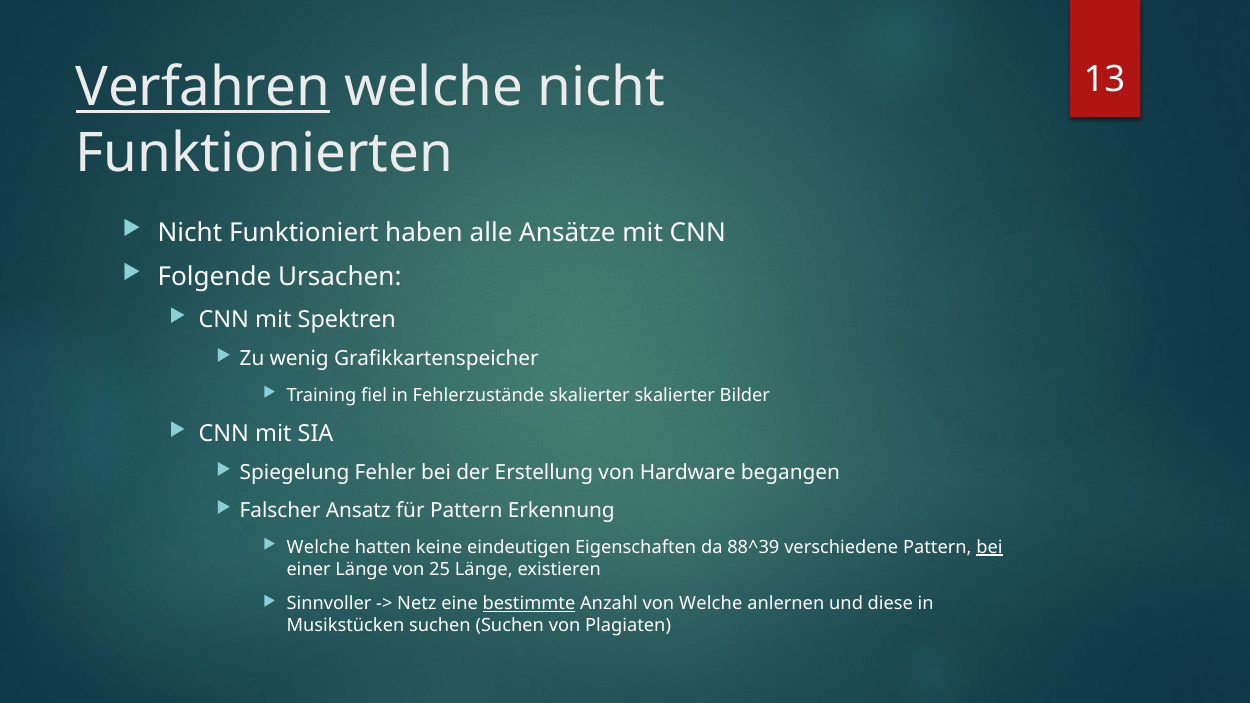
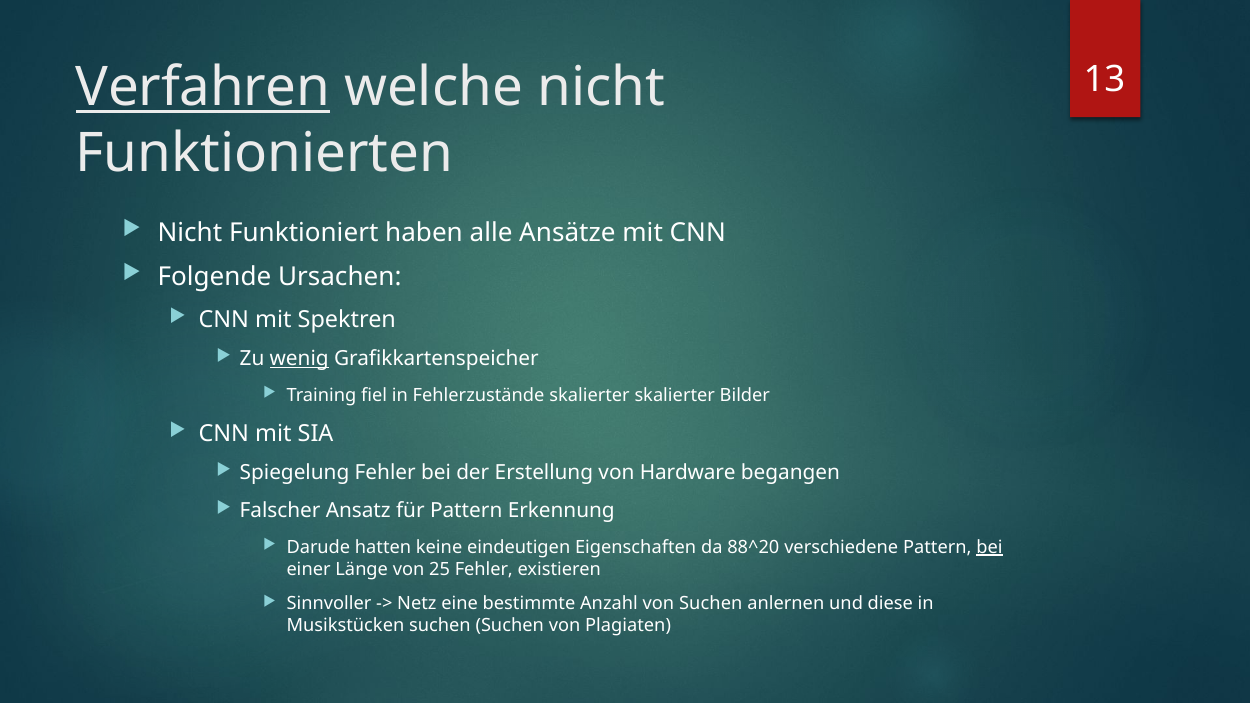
wenig underline: none -> present
Welche at (318, 547): Welche -> Darude
88^39: 88^39 -> 88^20
25 Länge: Länge -> Fehler
bestimmte underline: present -> none
von Welche: Welche -> Suchen
